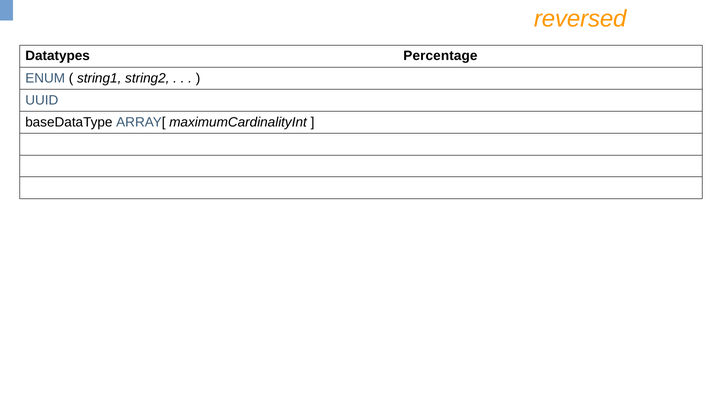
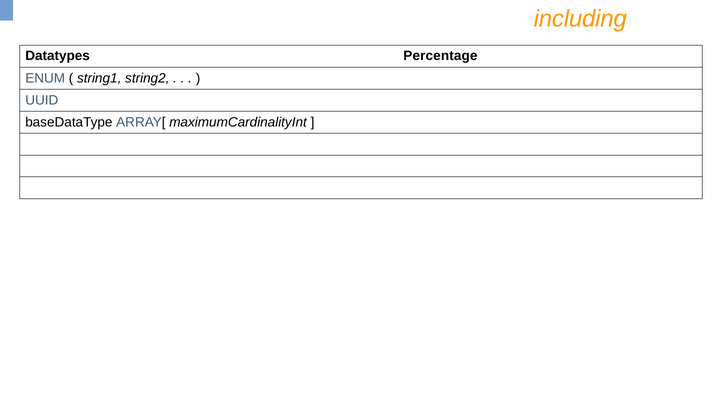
reversed: reversed -> including
